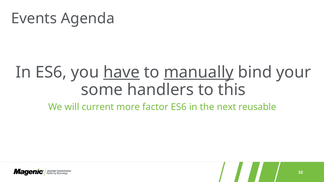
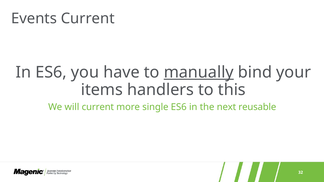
Events Agenda: Agenda -> Current
have underline: present -> none
some: some -> items
factor: factor -> single
